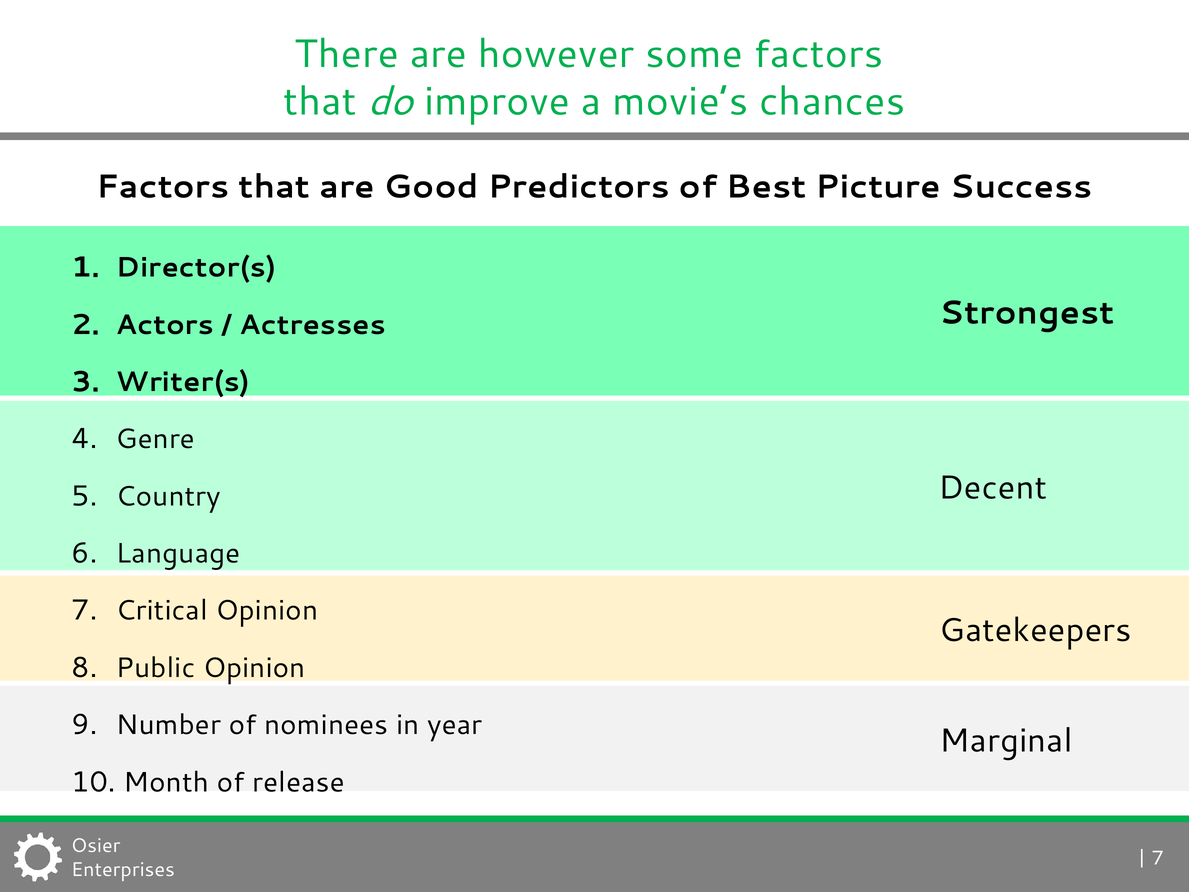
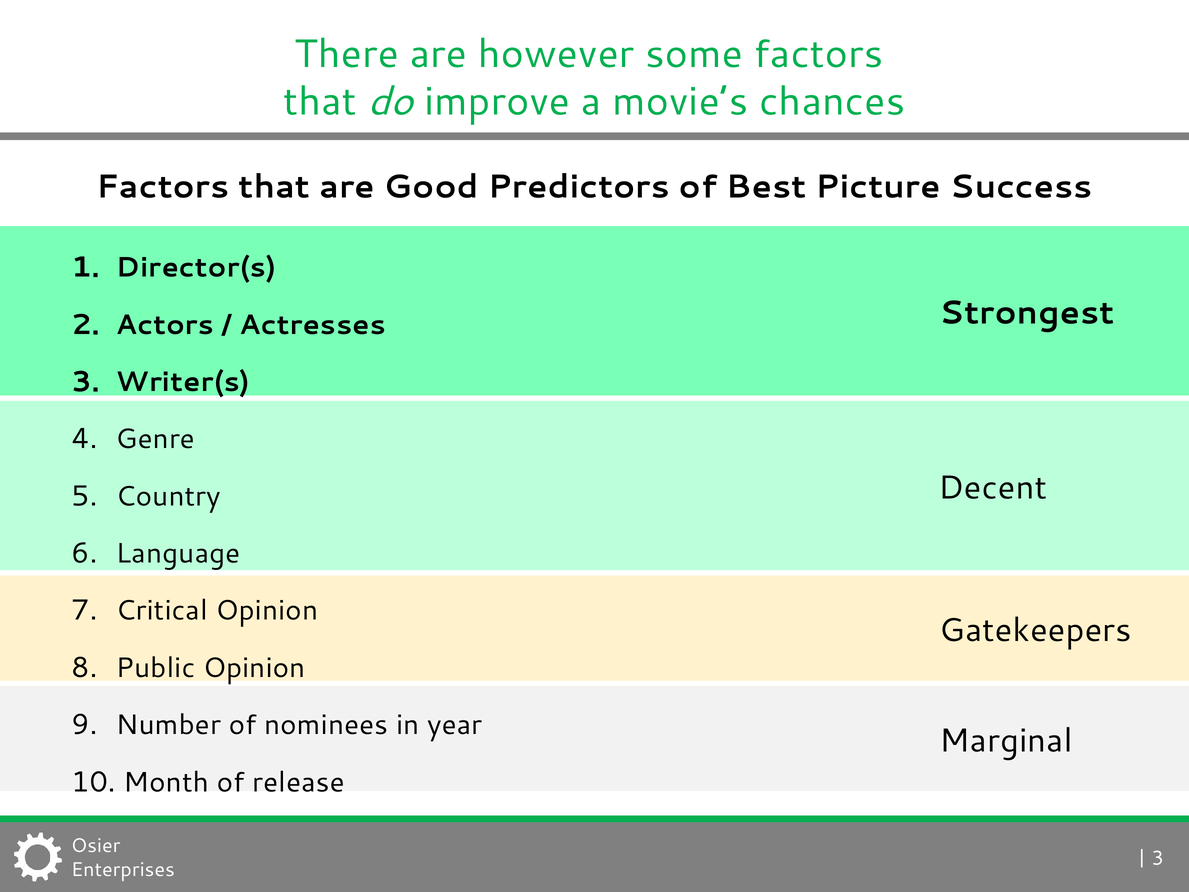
7 at (1158, 858): 7 -> 3
